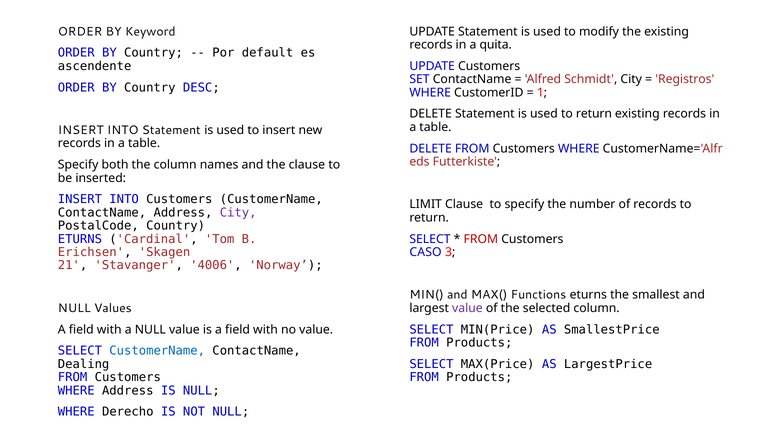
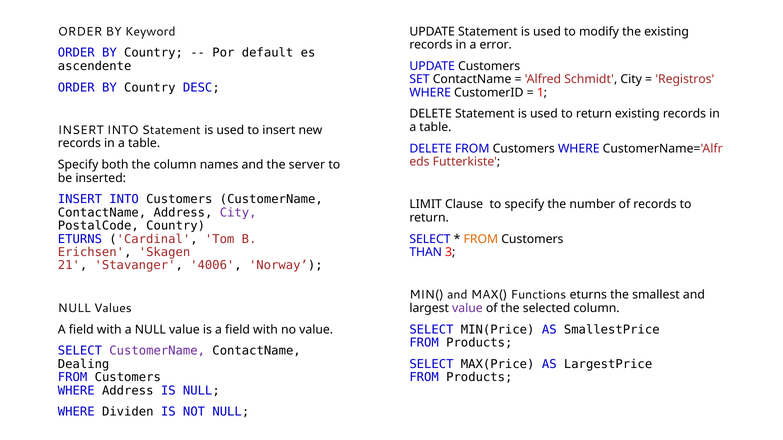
quita: quita -> error
the clause: clause -> server
FROM at (481, 239) colour: red -> orange
CASO: CASO -> THAN
CustomerName at (157, 351) colour: blue -> purple
Derecho: Derecho -> Dividen
